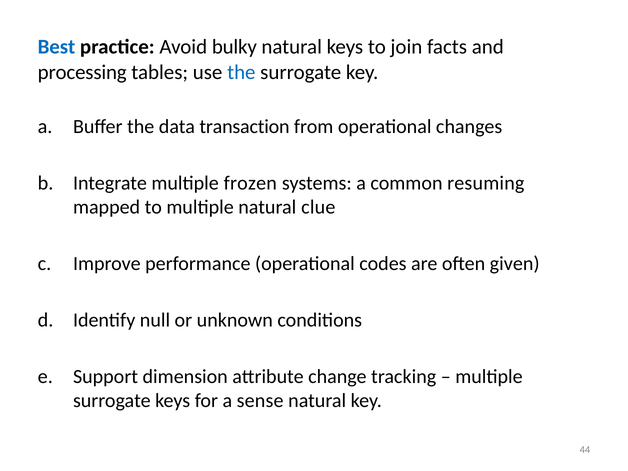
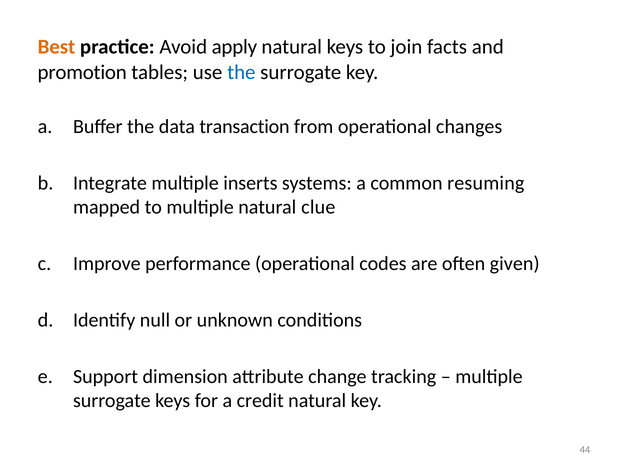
Best colour: blue -> orange
bulky: bulky -> apply
processing: processing -> promotion
frozen: frozen -> inserts
sense: sense -> credit
